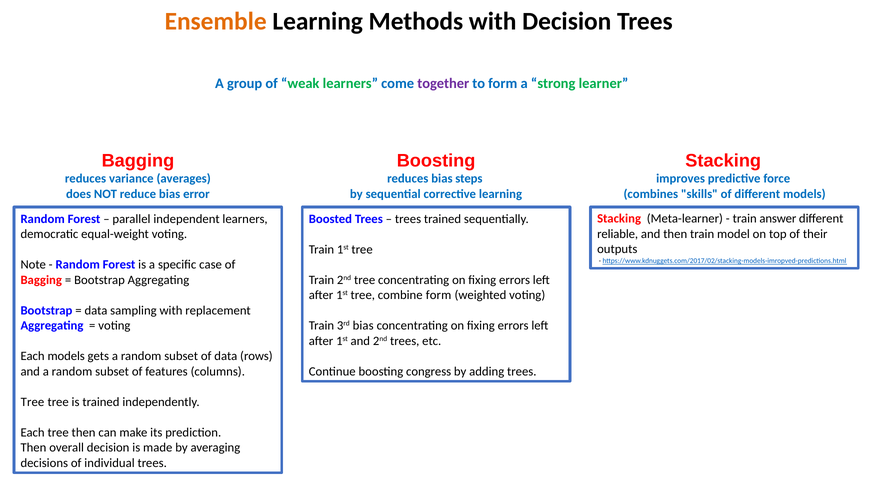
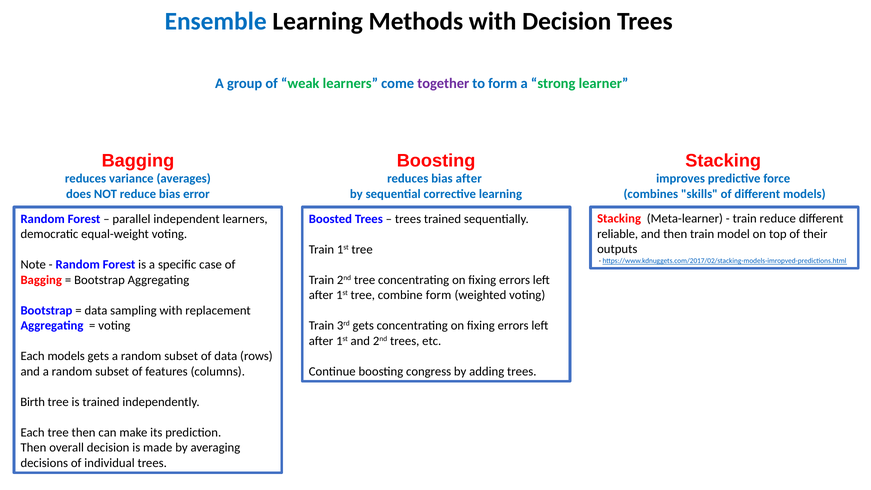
Ensemble colour: orange -> blue
bias steps: steps -> after
train answer: answer -> reduce
3rd bias: bias -> gets
Tree at (32, 402): Tree -> Birth
